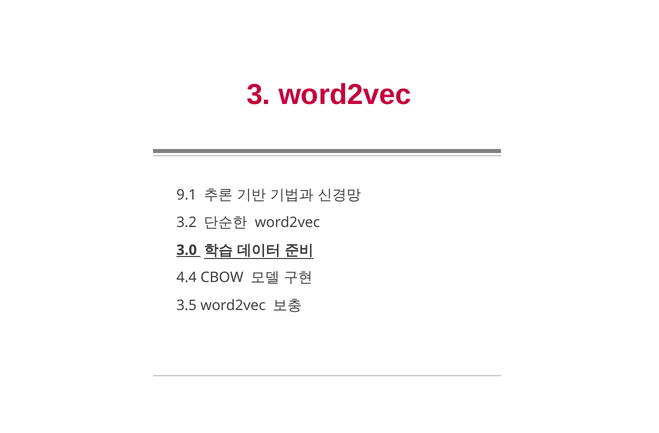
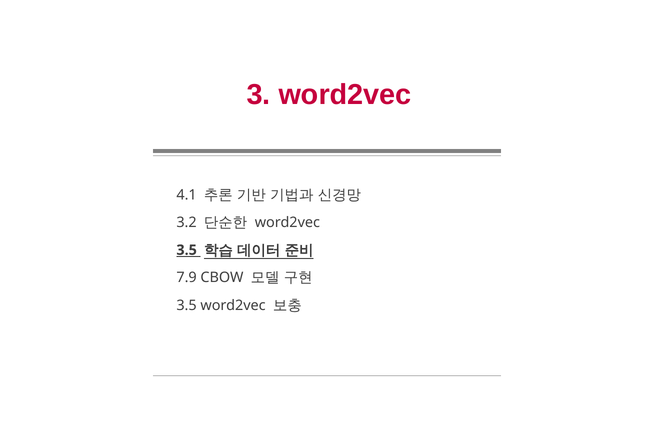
9.1: 9.1 -> 4.1
3.0 at (187, 250): 3.0 -> 3.5
4.4: 4.4 -> 7.9
